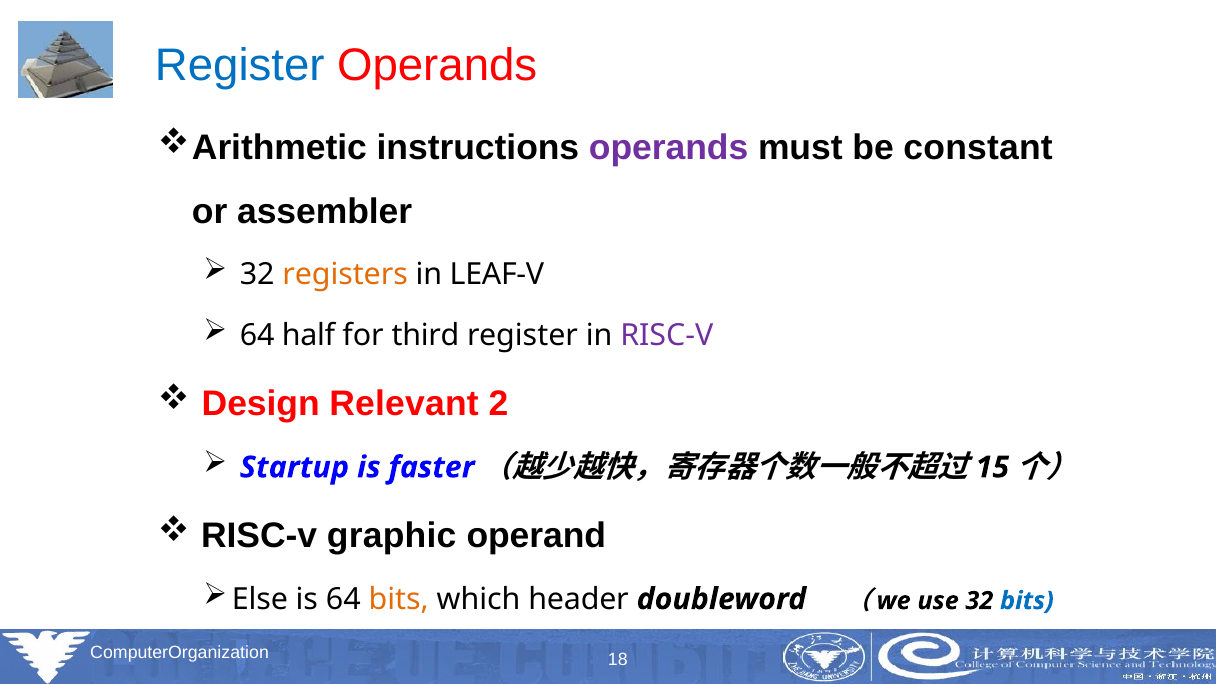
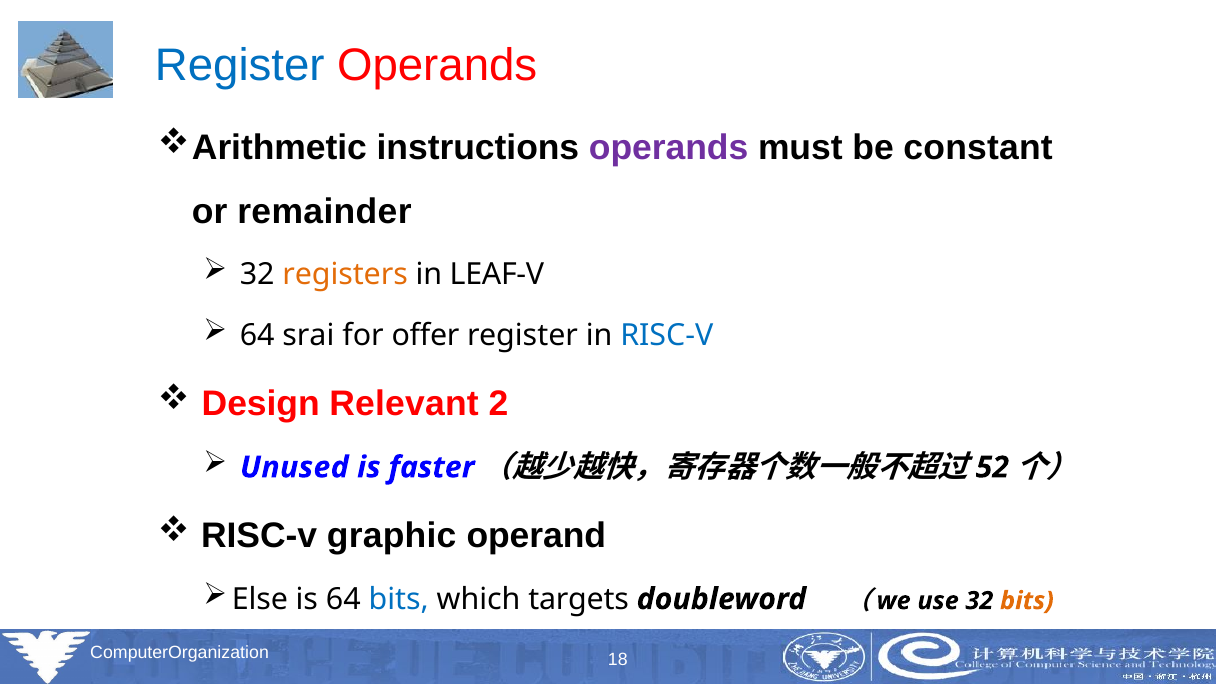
assembler: assembler -> remainder
half: half -> srai
third: third -> offer
RISC-V at (667, 336) colour: purple -> blue
Startup: Startup -> Unused
15: 15 -> 52
bits at (399, 599) colour: orange -> blue
header: header -> targets
bits at (1027, 601) colour: blue -> orange
